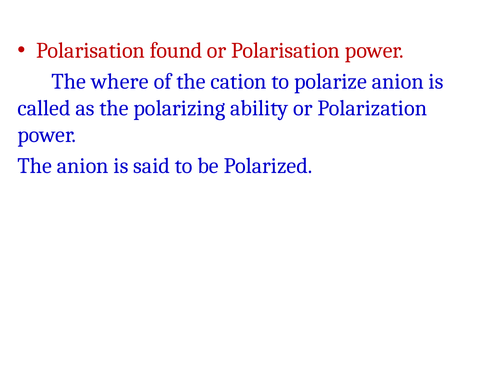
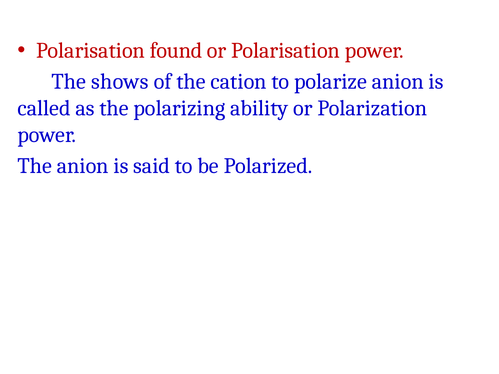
where: where -> shows
